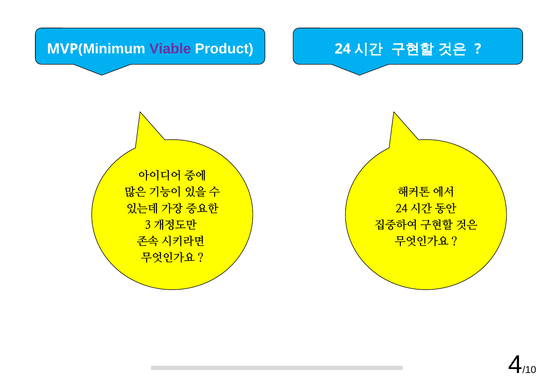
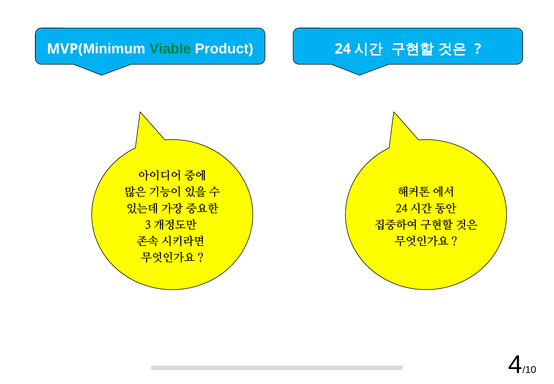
Viable colour: purple -> green
